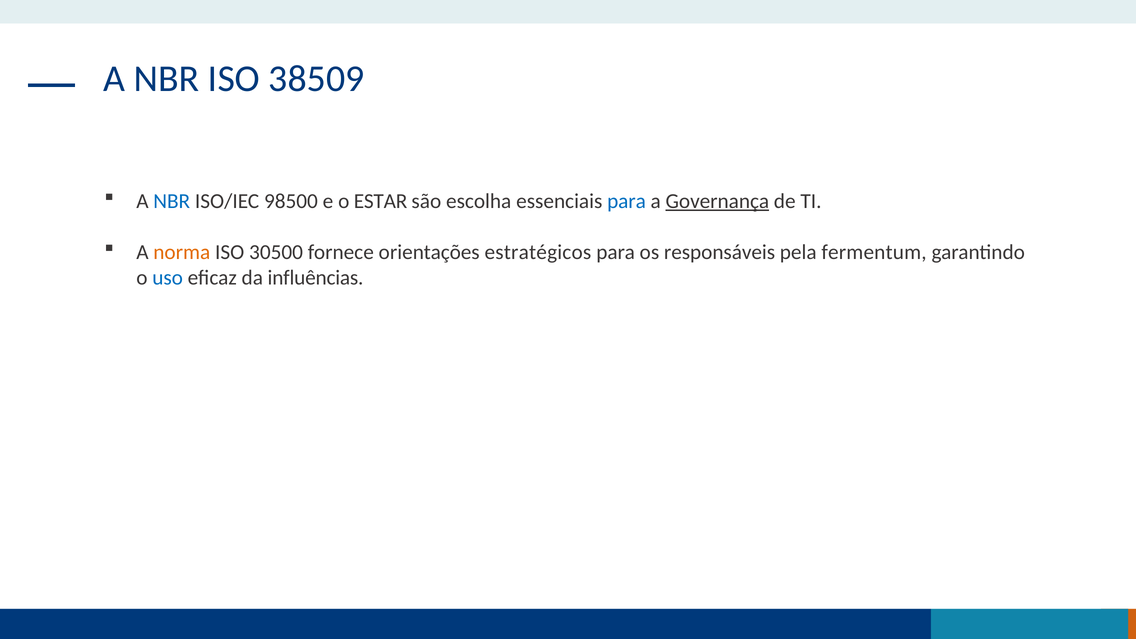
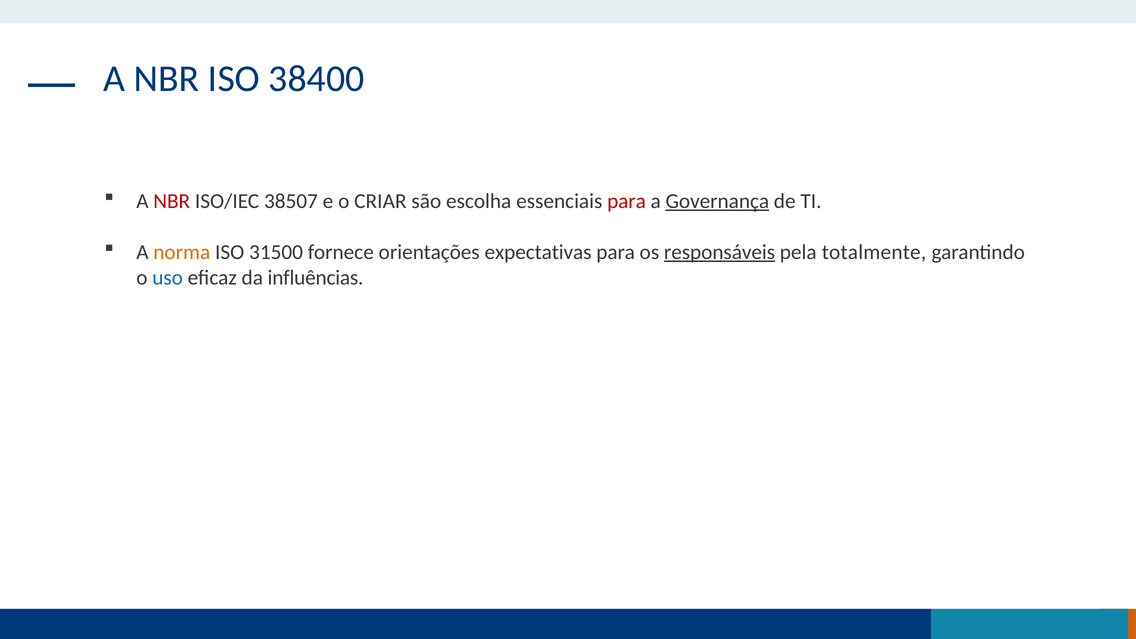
38509: 38509 -> 38400
NBR at (172, 201) colour: blue -> red
98500: 98500 -> 38507
ESTAR: ESTAR -> CRIAR
para at (627, 201) colour: blue -> red
30500: 30500 -> 31500
estratégicos: estratégicos -> expectativas
responsáveis underline: none -> present
fermentum: fermentum -> totalmente
